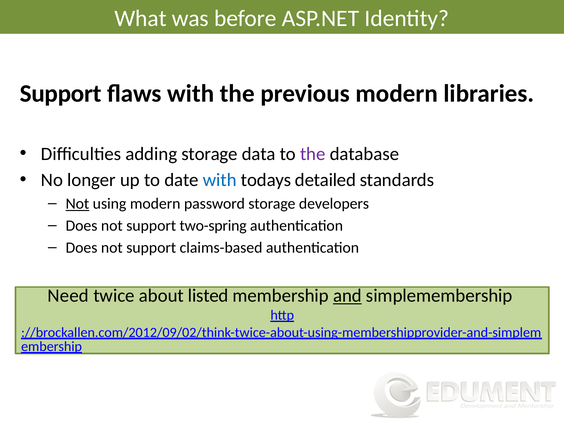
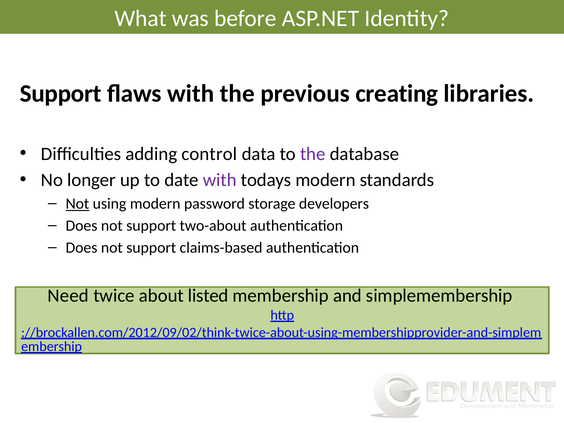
previous modern: modern -> creating
adding storage: storage -> control
with at (220, 180) colour: blue -> purple
todays detailed: detailed -> modern
two-spring: two-spring -> two-about
and underline: present -> none
